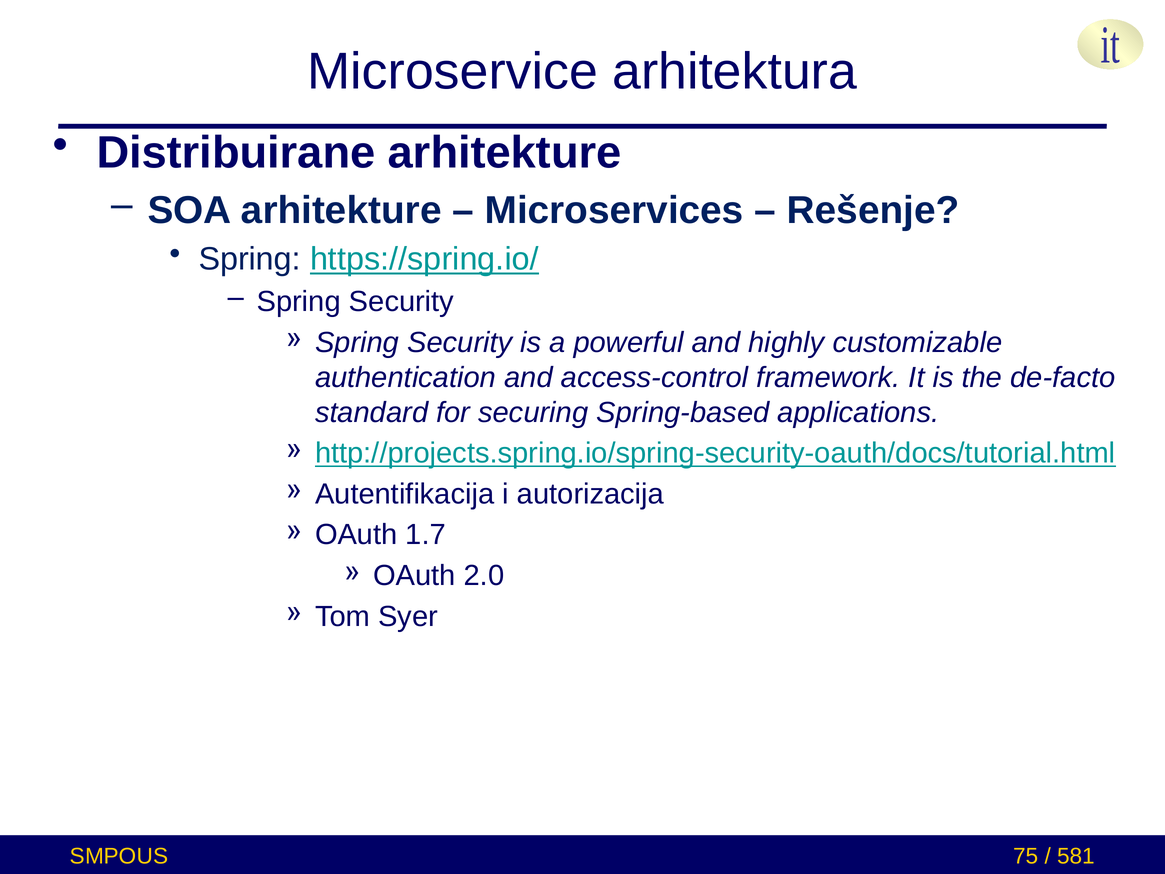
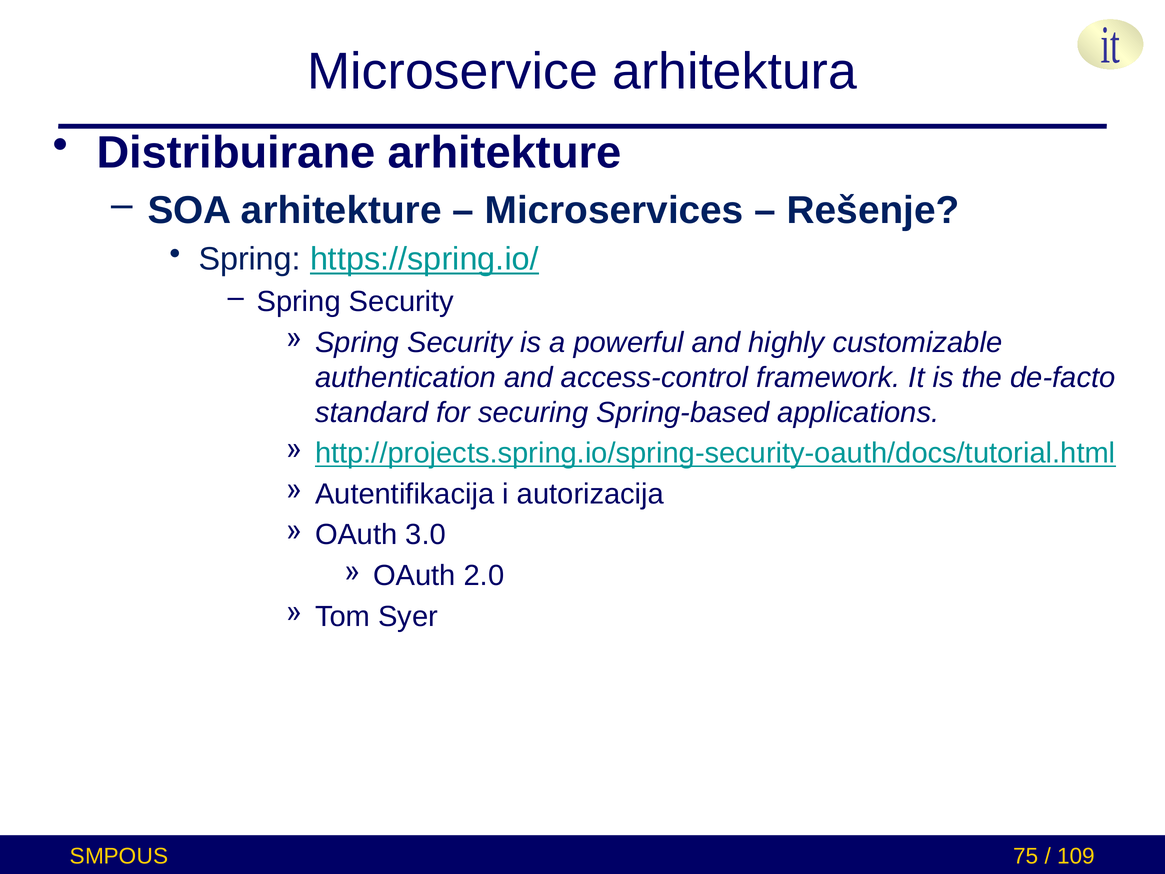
1.7: 1.7 -> 3.0
581: 581 -> 109
